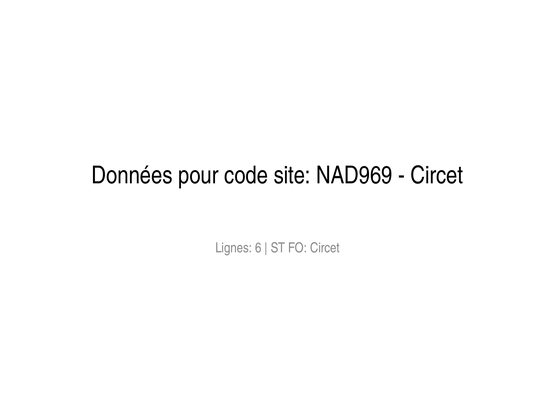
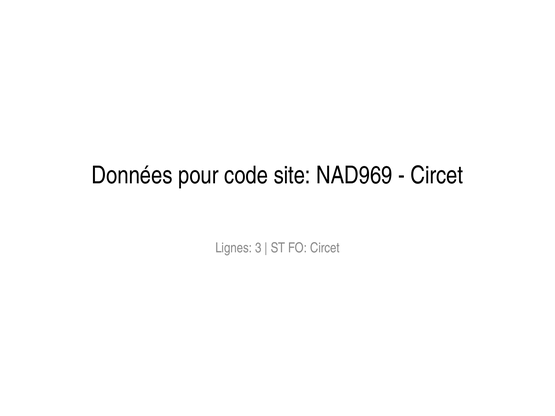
6: 6 -> 3
